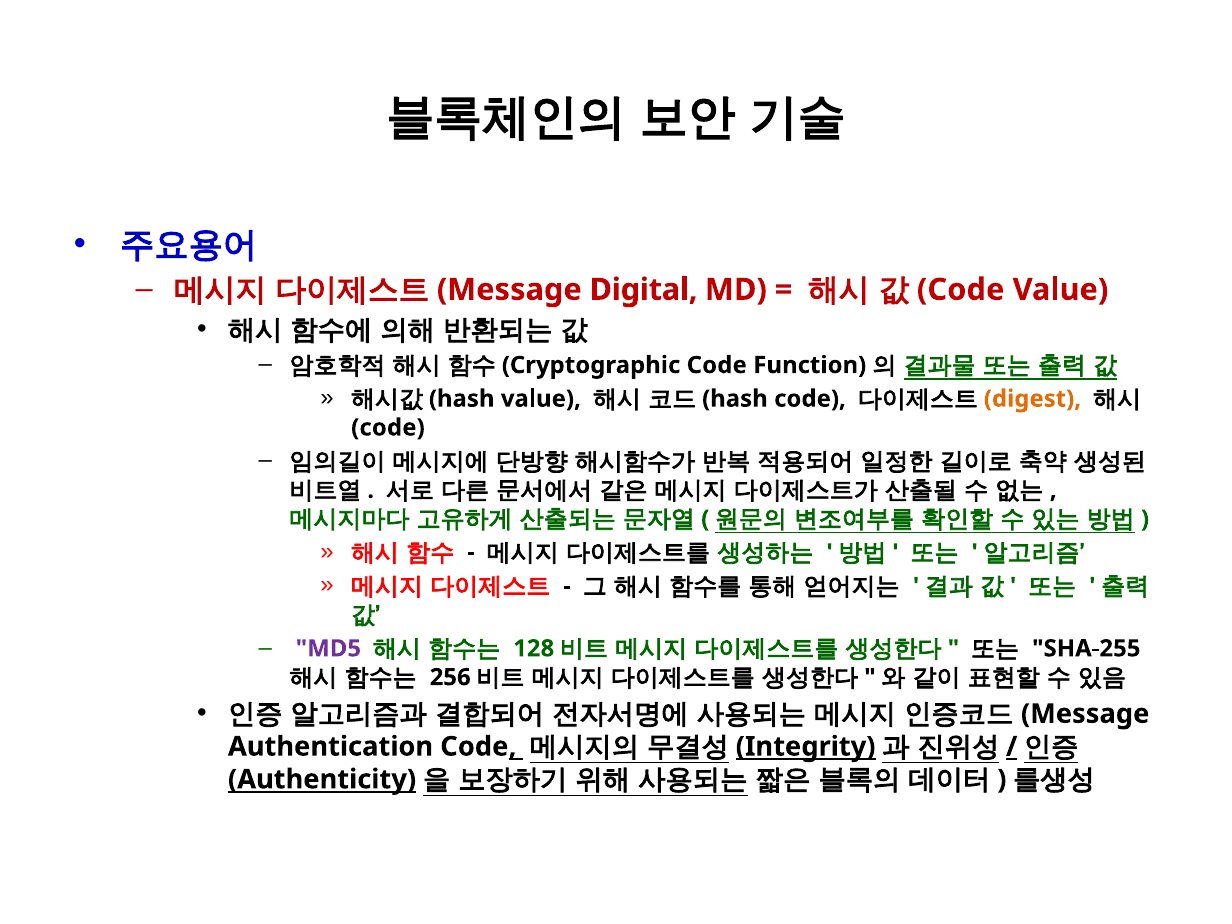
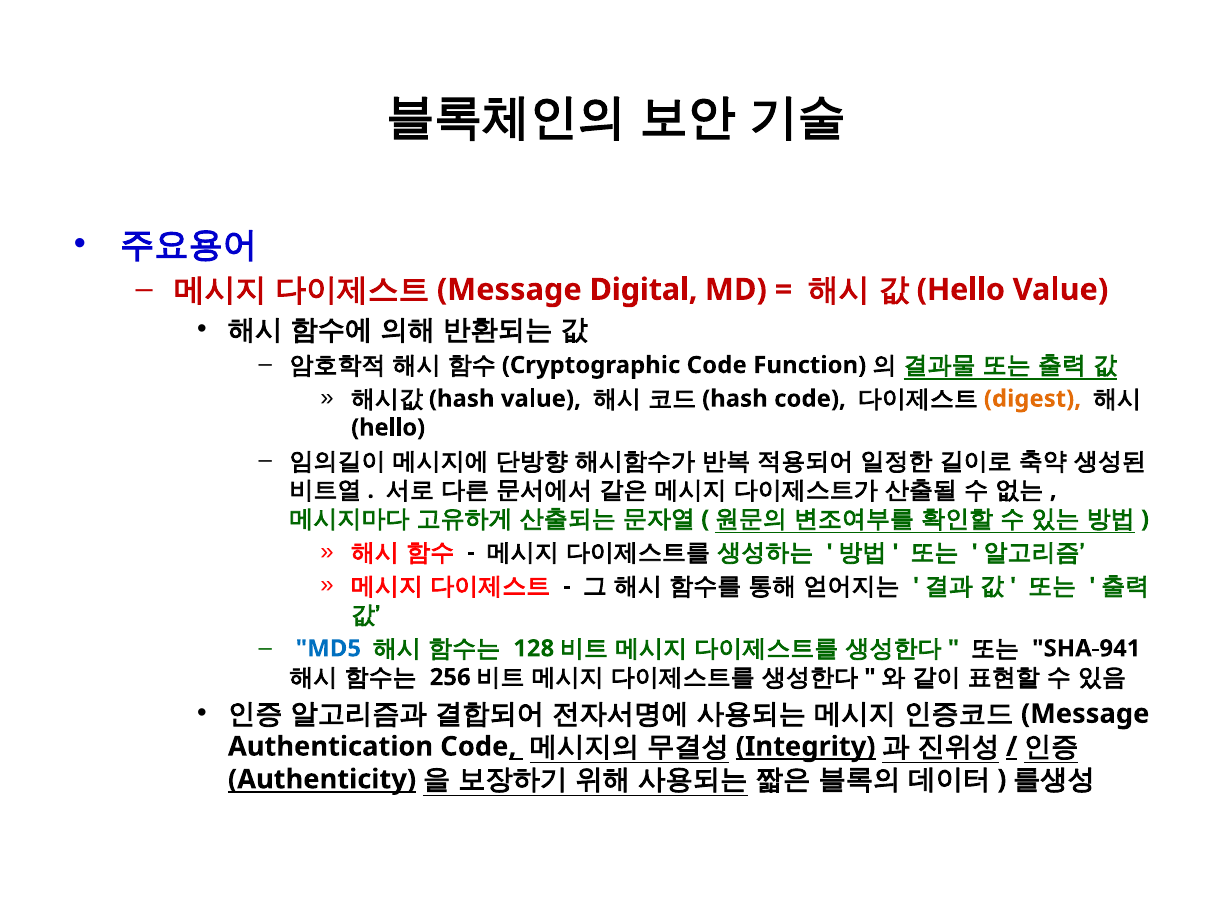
Code at (961, 290): Code -> Hello
code at (388, 428): code -> hello
MD5 colour: purple -> blue
SHA-255: SHA-255 -> SHA-941
